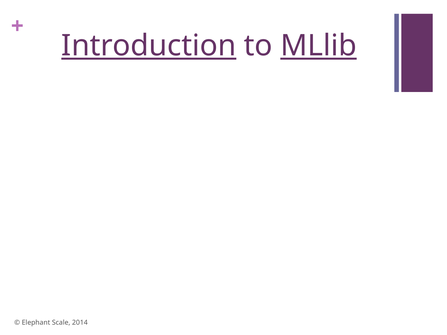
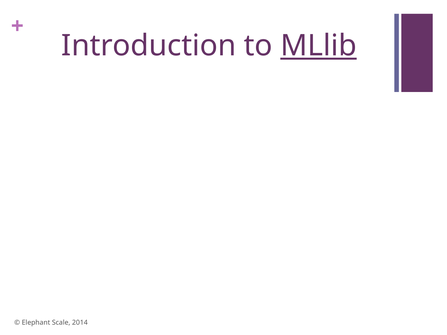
Introduction underline: present -> none
